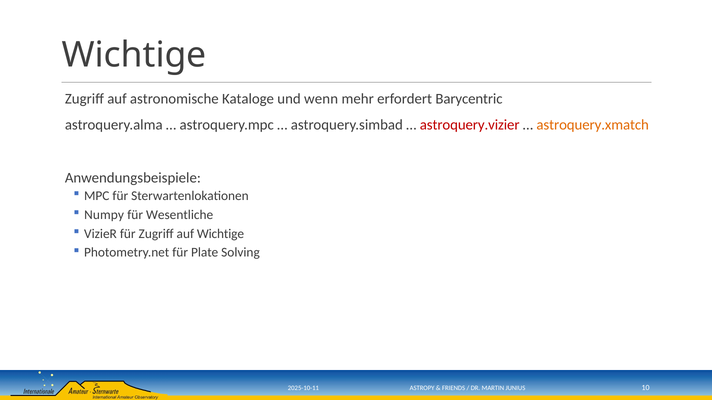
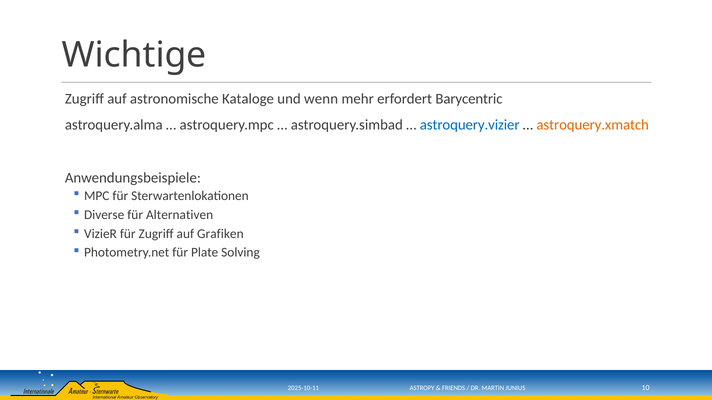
astroquery.vizier colour: red -> blue
Numpy: Numpy -> Diverse
Wesentliche: Wesentliche -> Alternativen
auf Wichtige: Wichtige -> Grafiken
